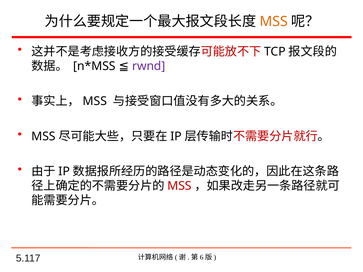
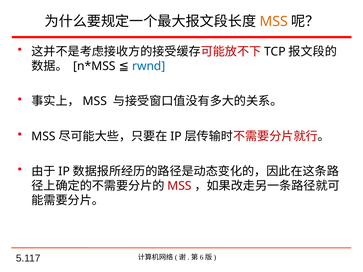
rwnd colour: purple -> blue
